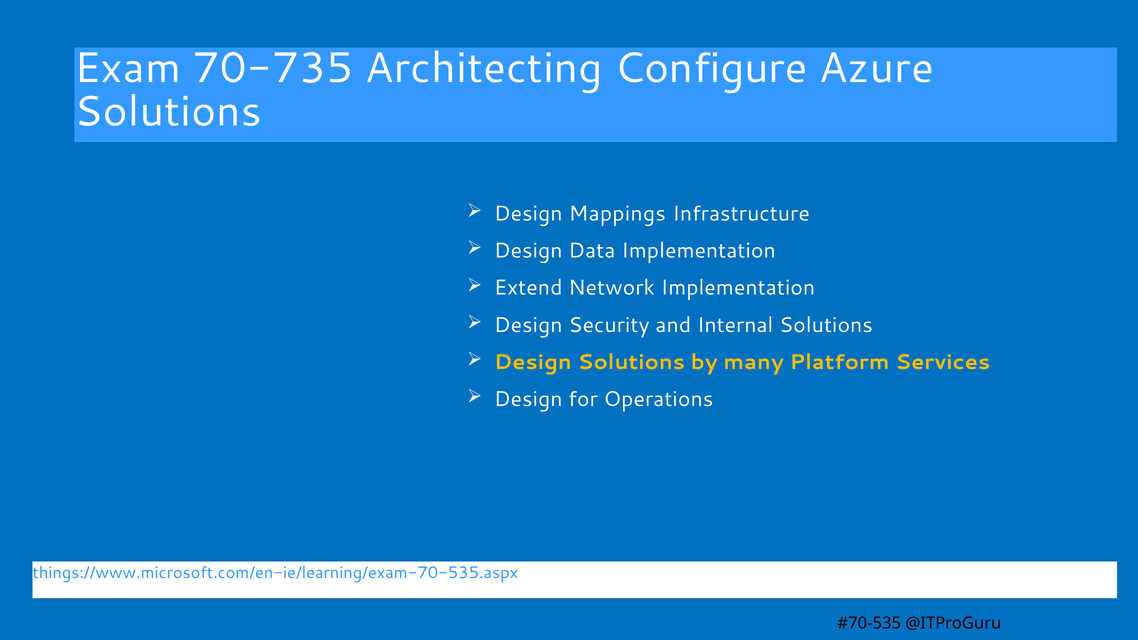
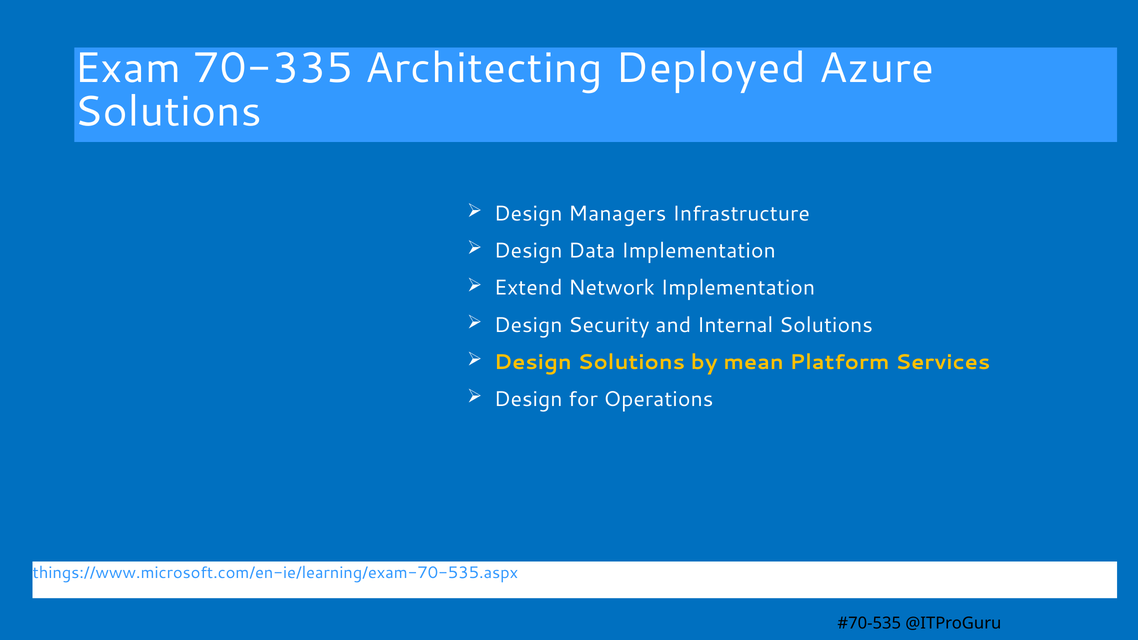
70-735: 70-735 -> 70-335
Configure: Configure -> Deployed
Mappings: Mappings -> Managers
many: many -> mean
